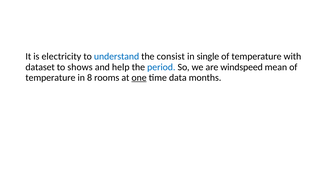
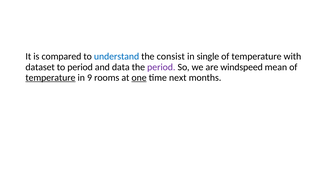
electricity: electricity -> compared
to shows: shows -> period
help: help -> data
period at (161, 67) colour: blue -> purple
temperature at (50, 78) underline: none -> present
8: 8 -> 9
data: data -> next
